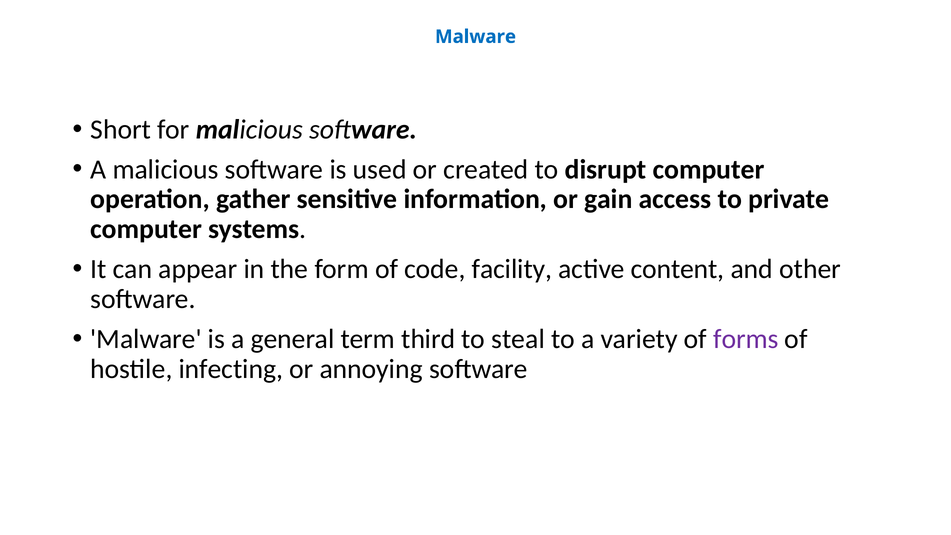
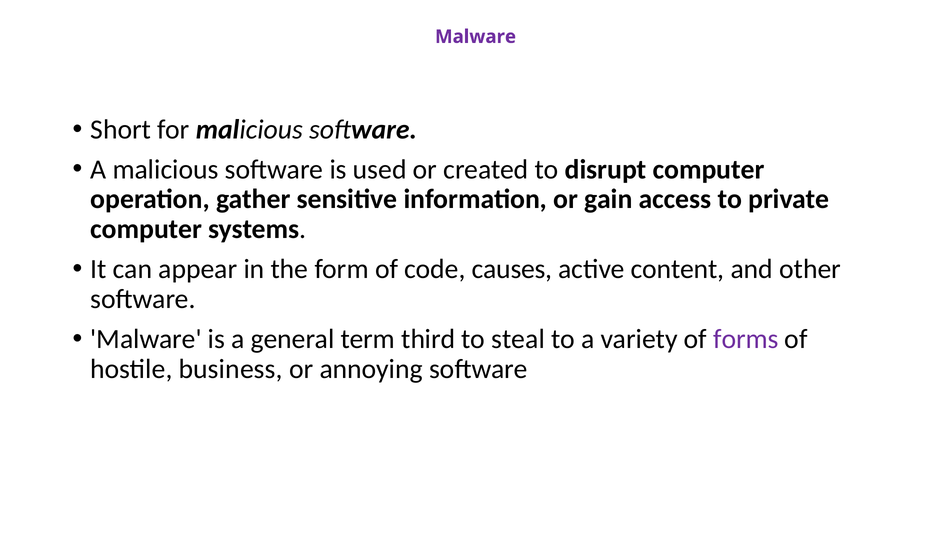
Malware at (476, 37) colour: blue -> purple
facility: facility -> causes
infecting: infecting -> business
